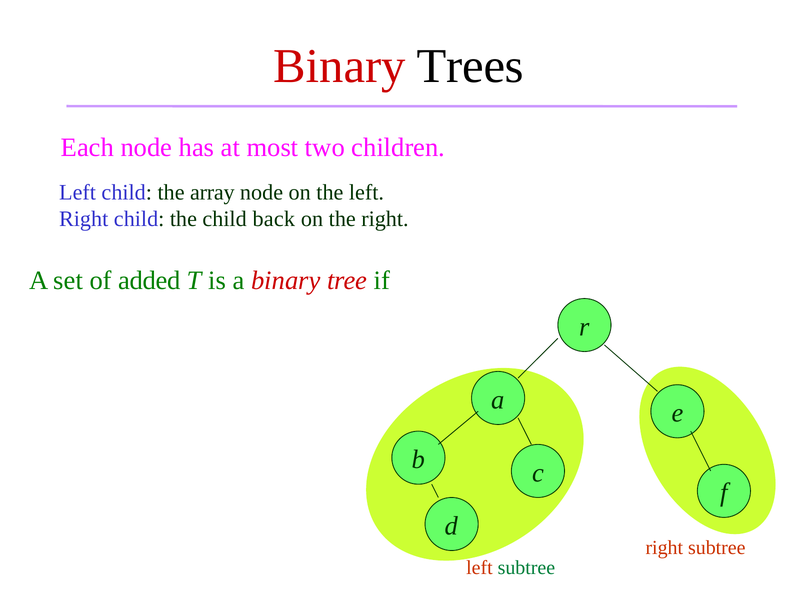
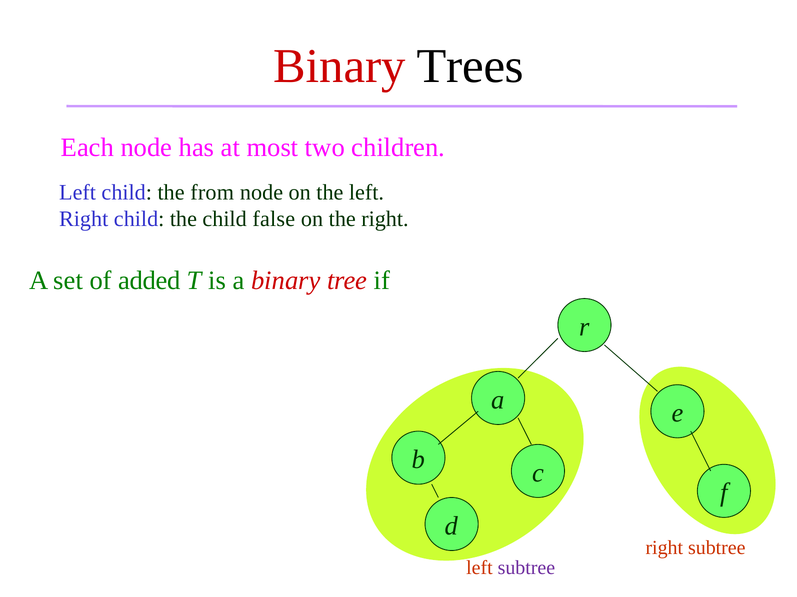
array: array -> from
back: back -> false
subtree at (526, 568) colour: green -> purple
